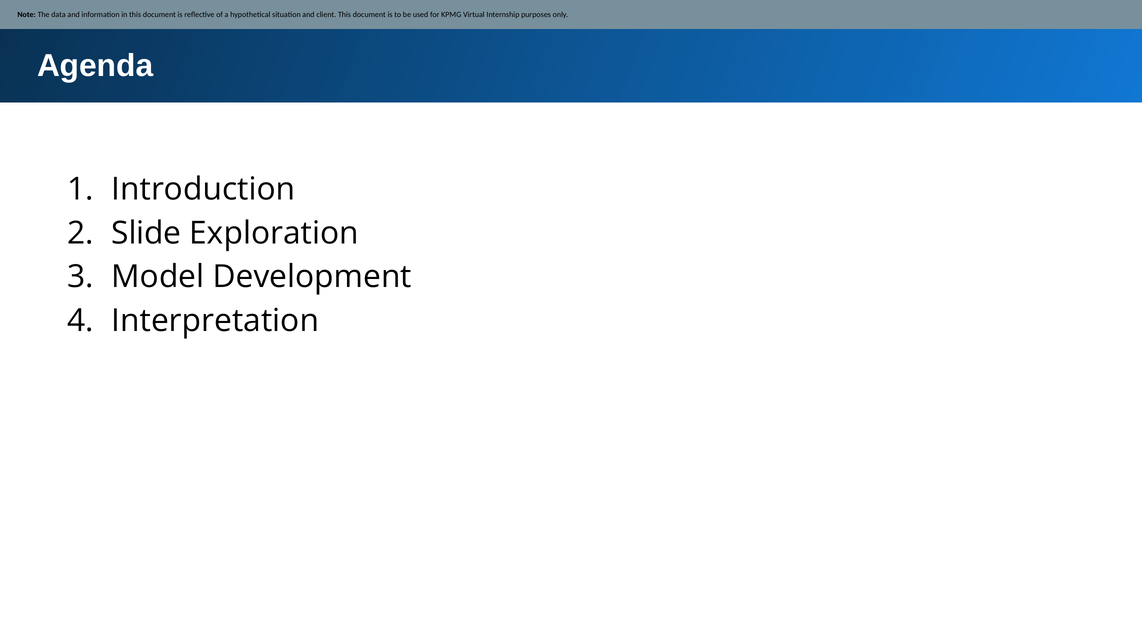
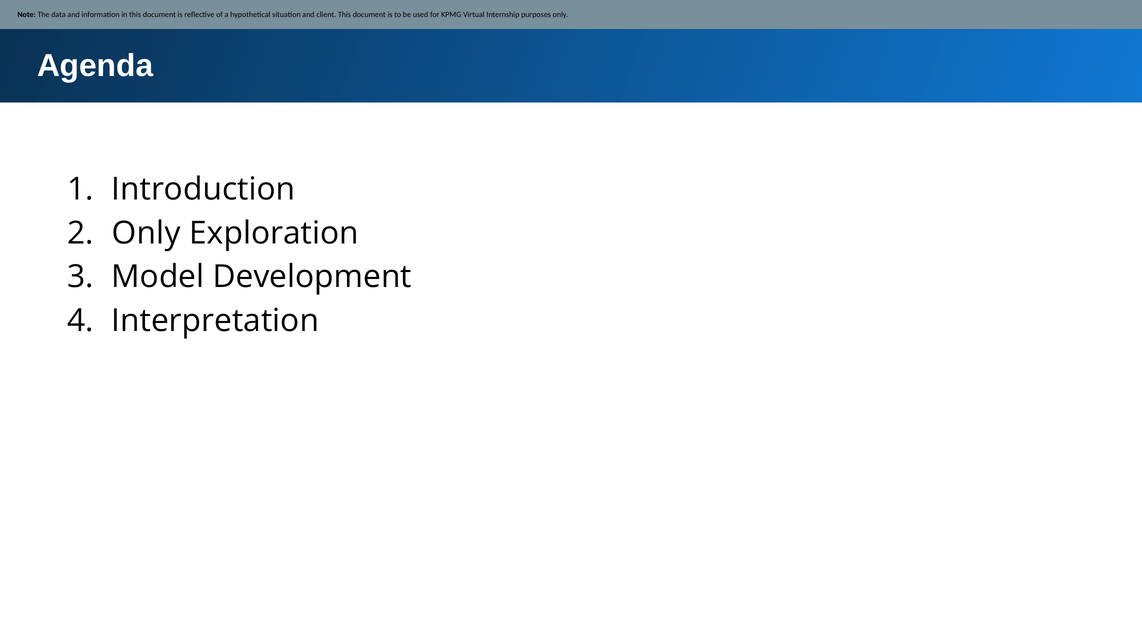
Slide at (146, 233): Slide -> Only
